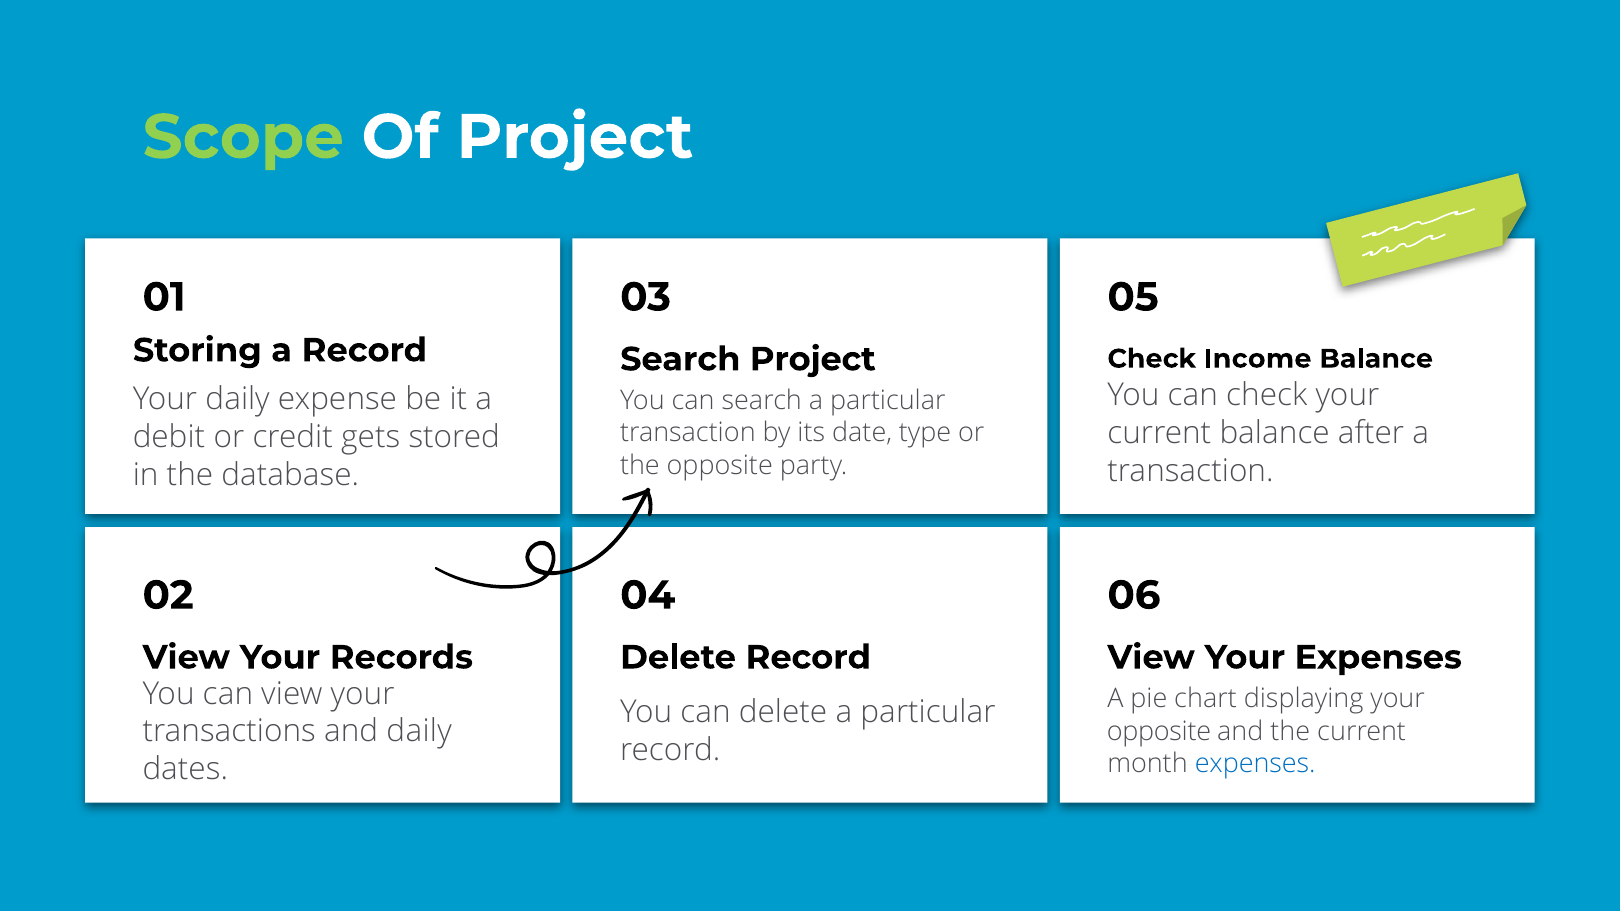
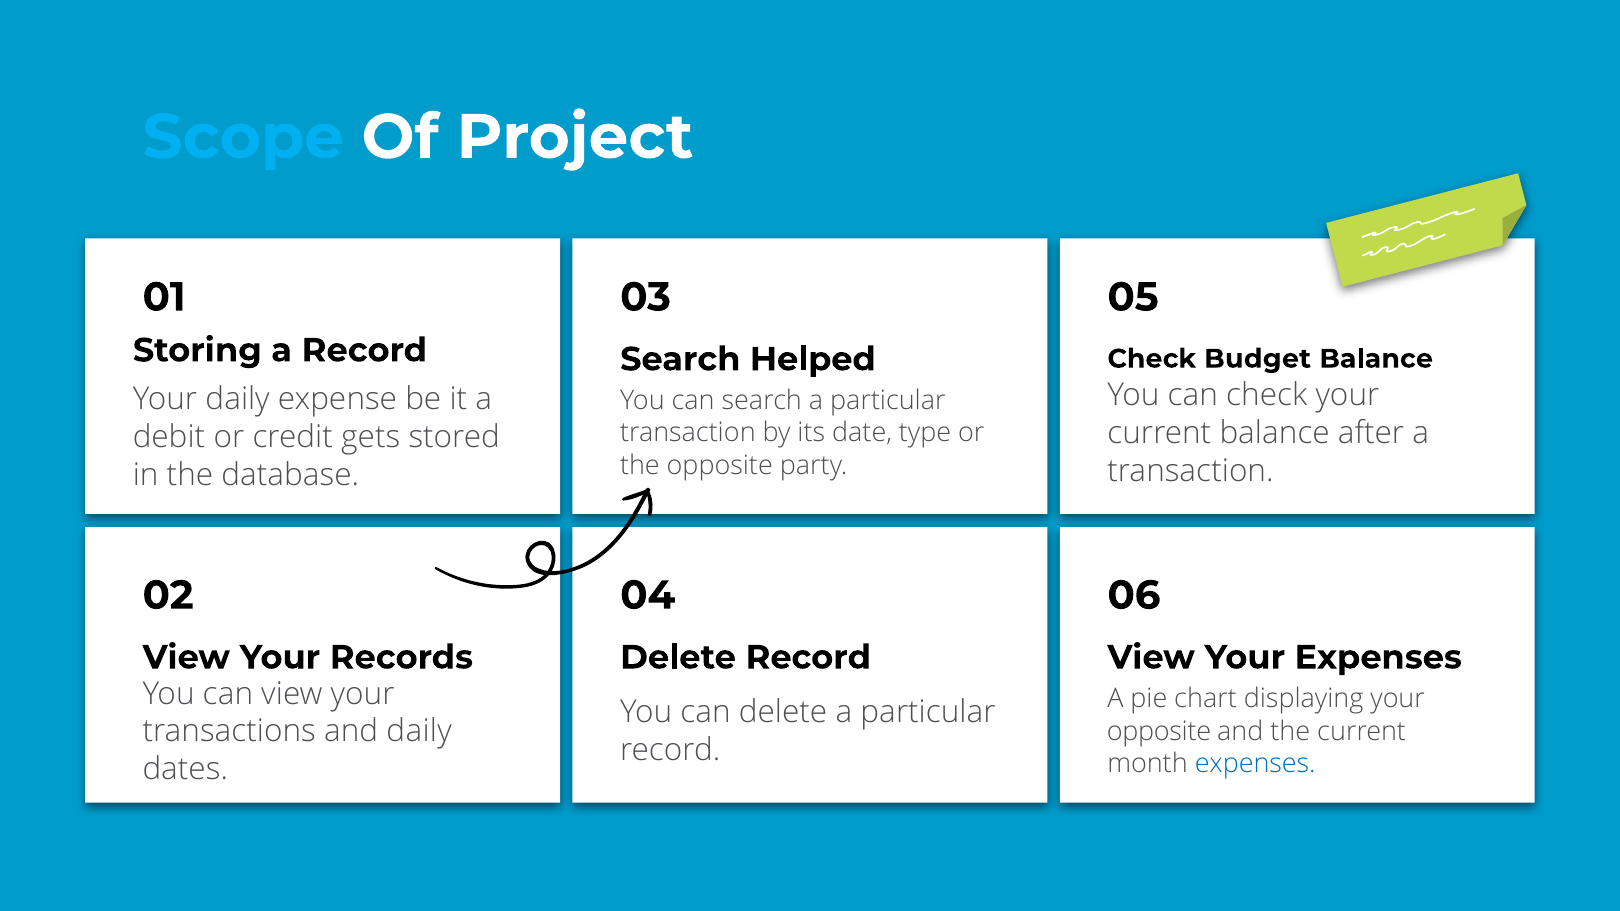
Scope colour: light green -> light blue
Search Project: Project -> Helped
Income: Income -> Budget
